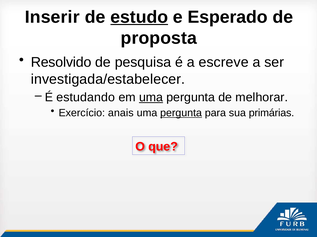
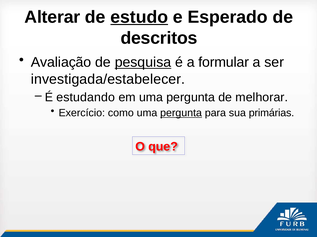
Inserir: Inserir -> Alterar
proposta: proposta -> descritos
Resolvido: Resolvido -> Avaliação
pesquisa underline: none -> present
escreve: escreve -> formular
uma at (151, 98) underline: present -> none
anais: anais -> como
